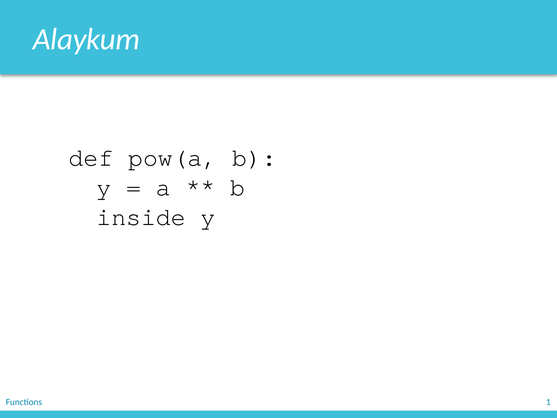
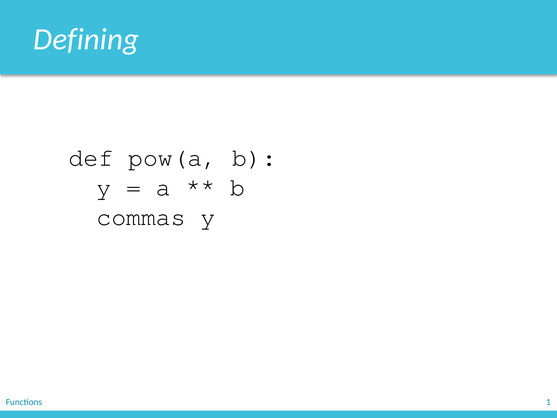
Alaykum: Alaykum -> Defining
inside: inside -> commas
